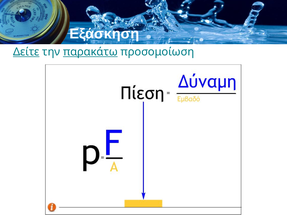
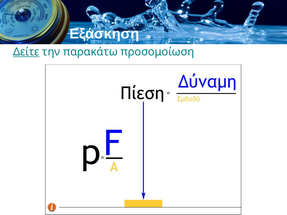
παρακάτω underline: present -> none
